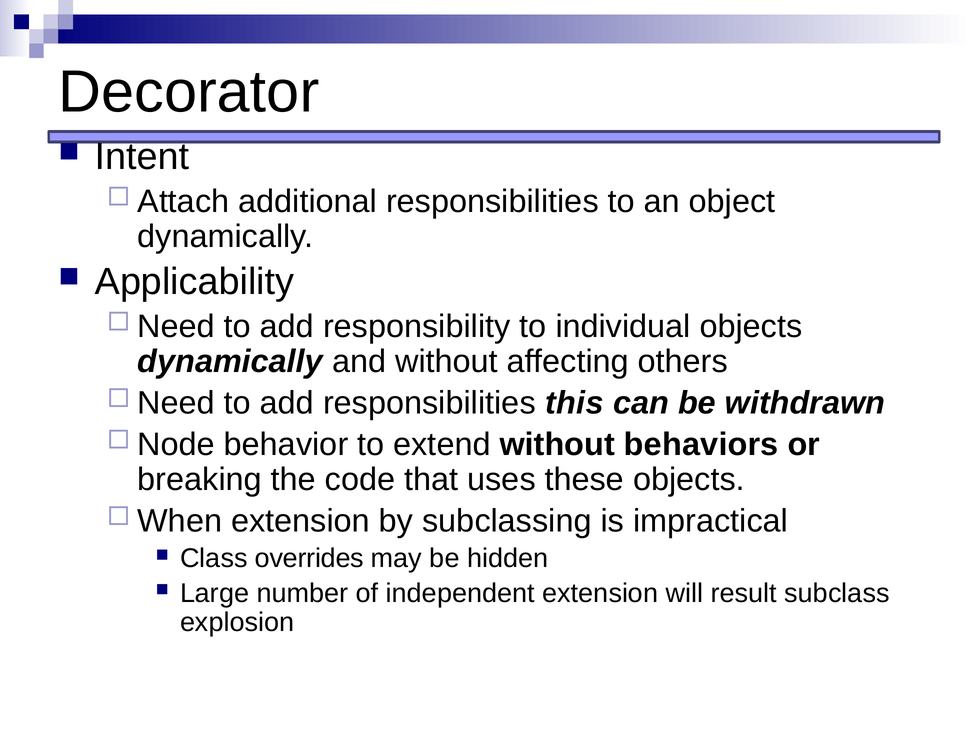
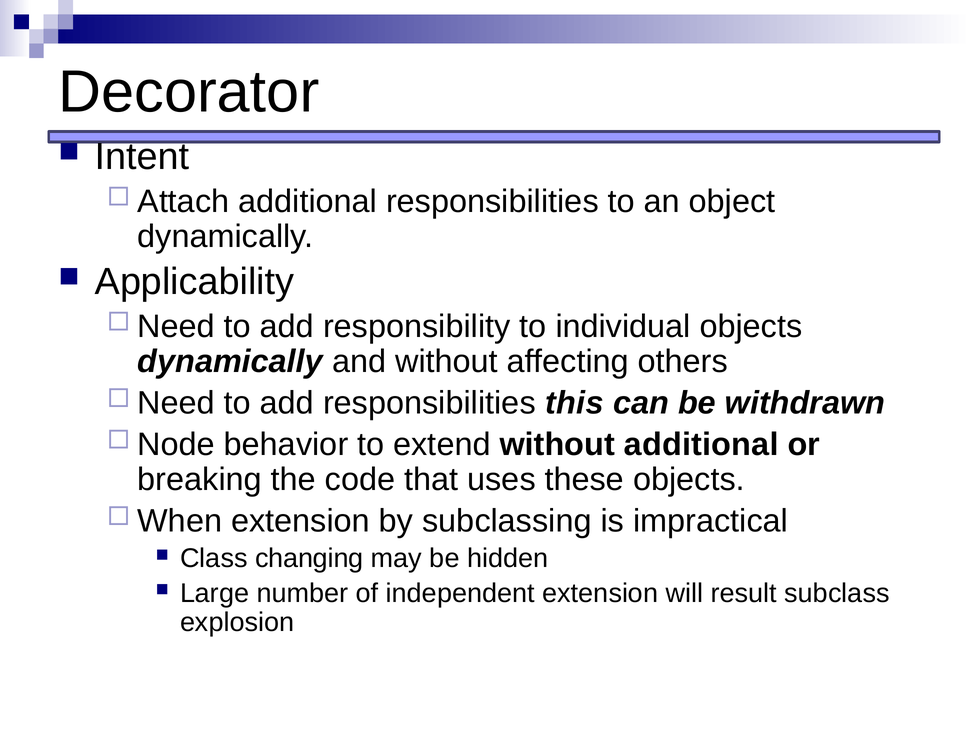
without behaviors: behaviors -> additional
overrides: overrides -> changing
